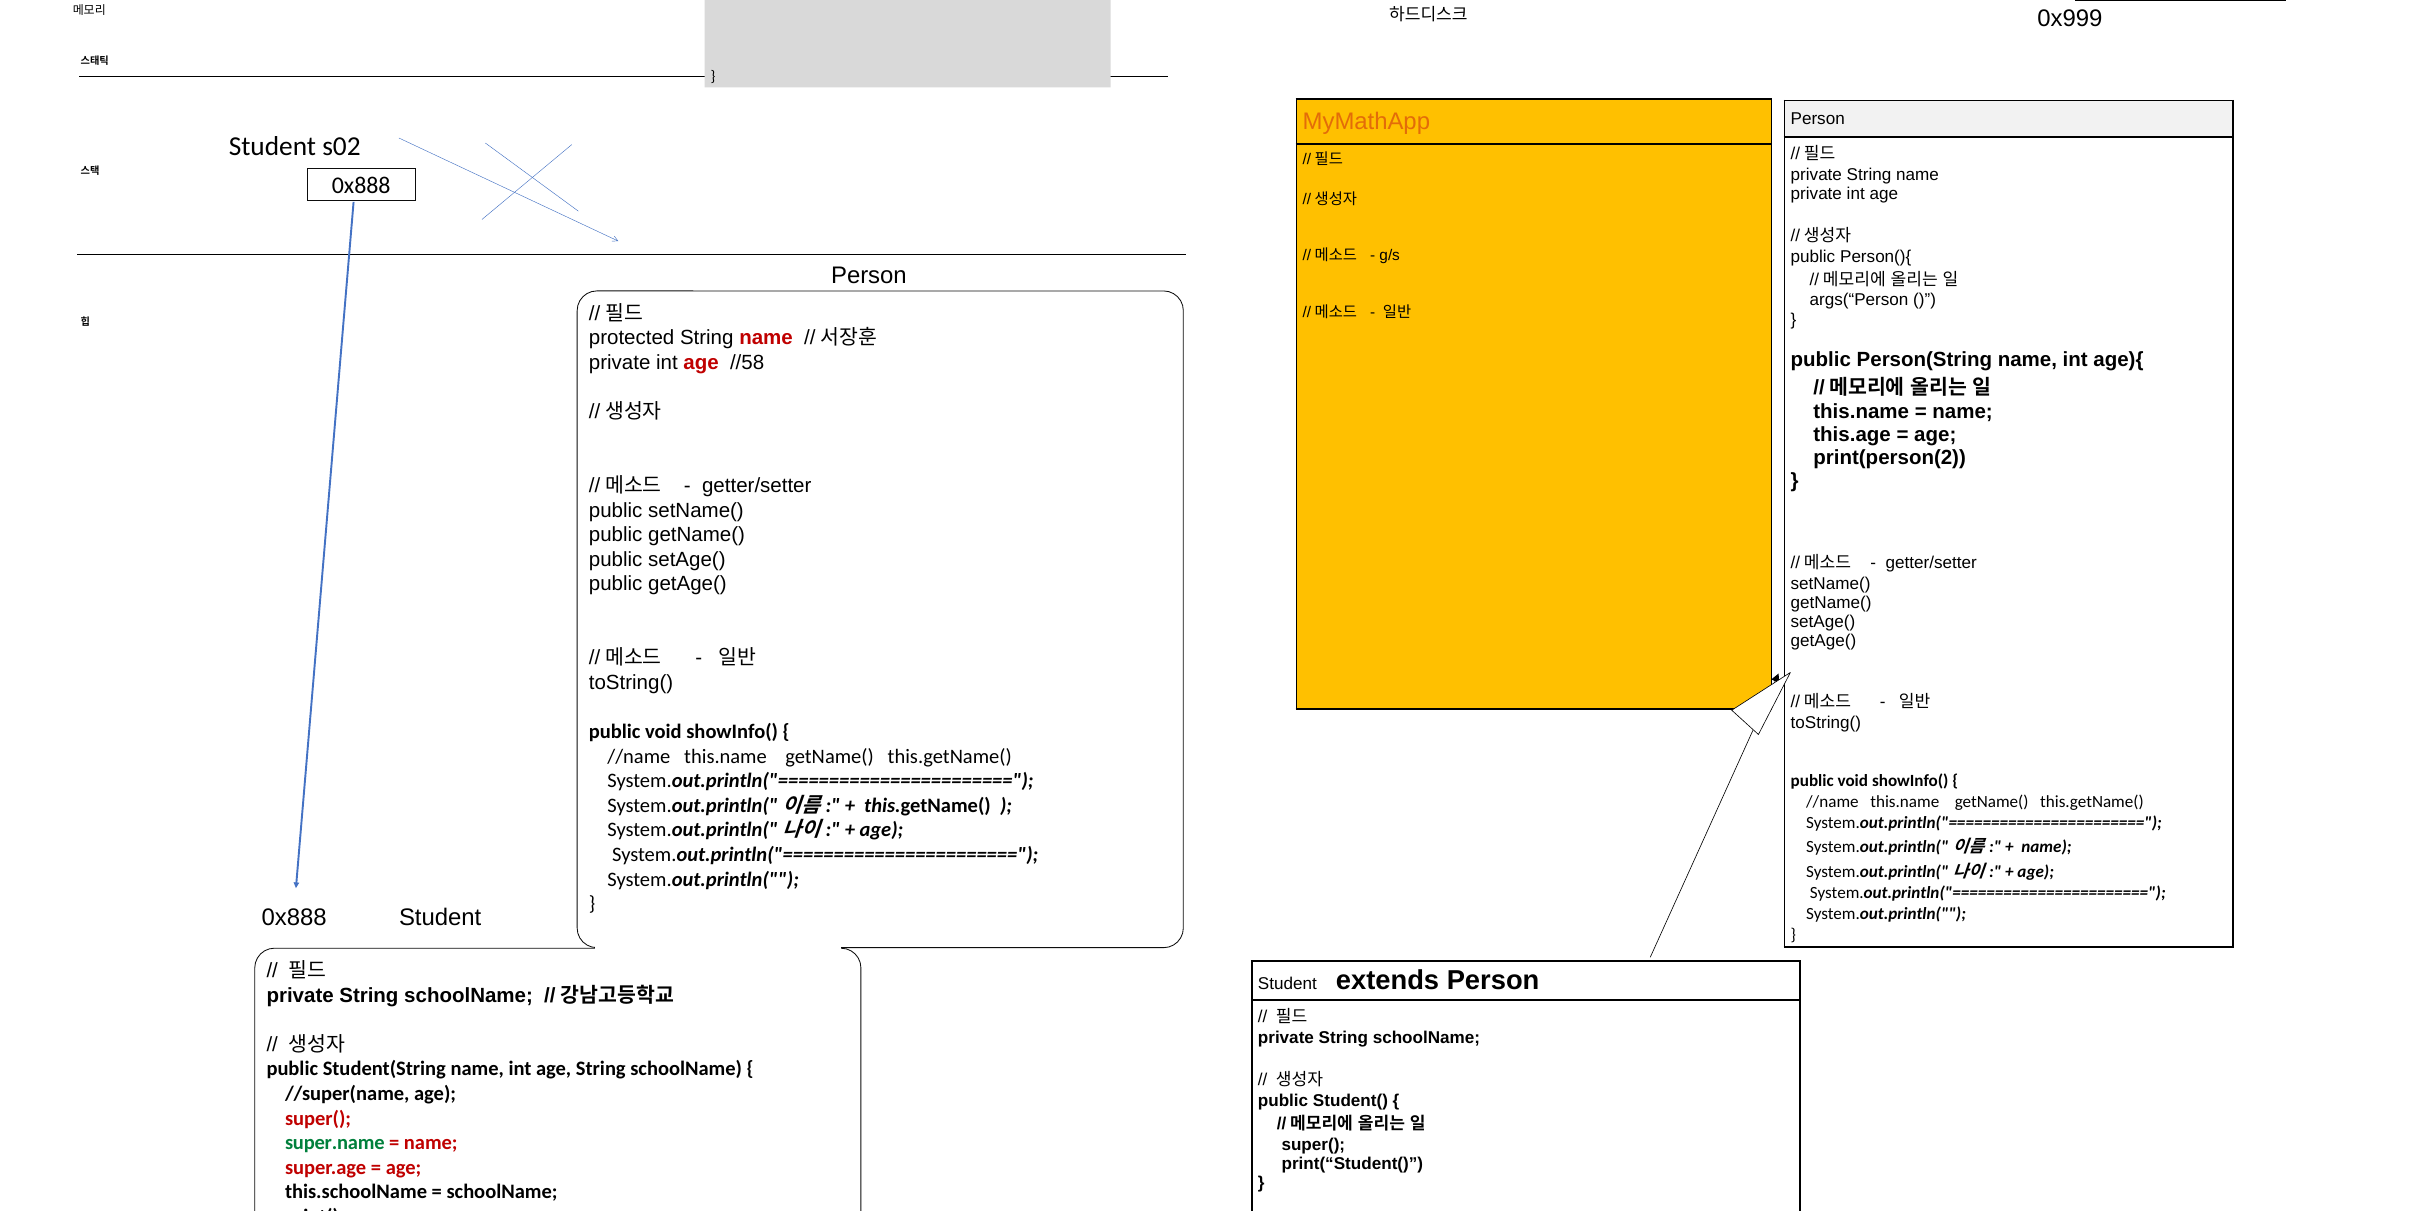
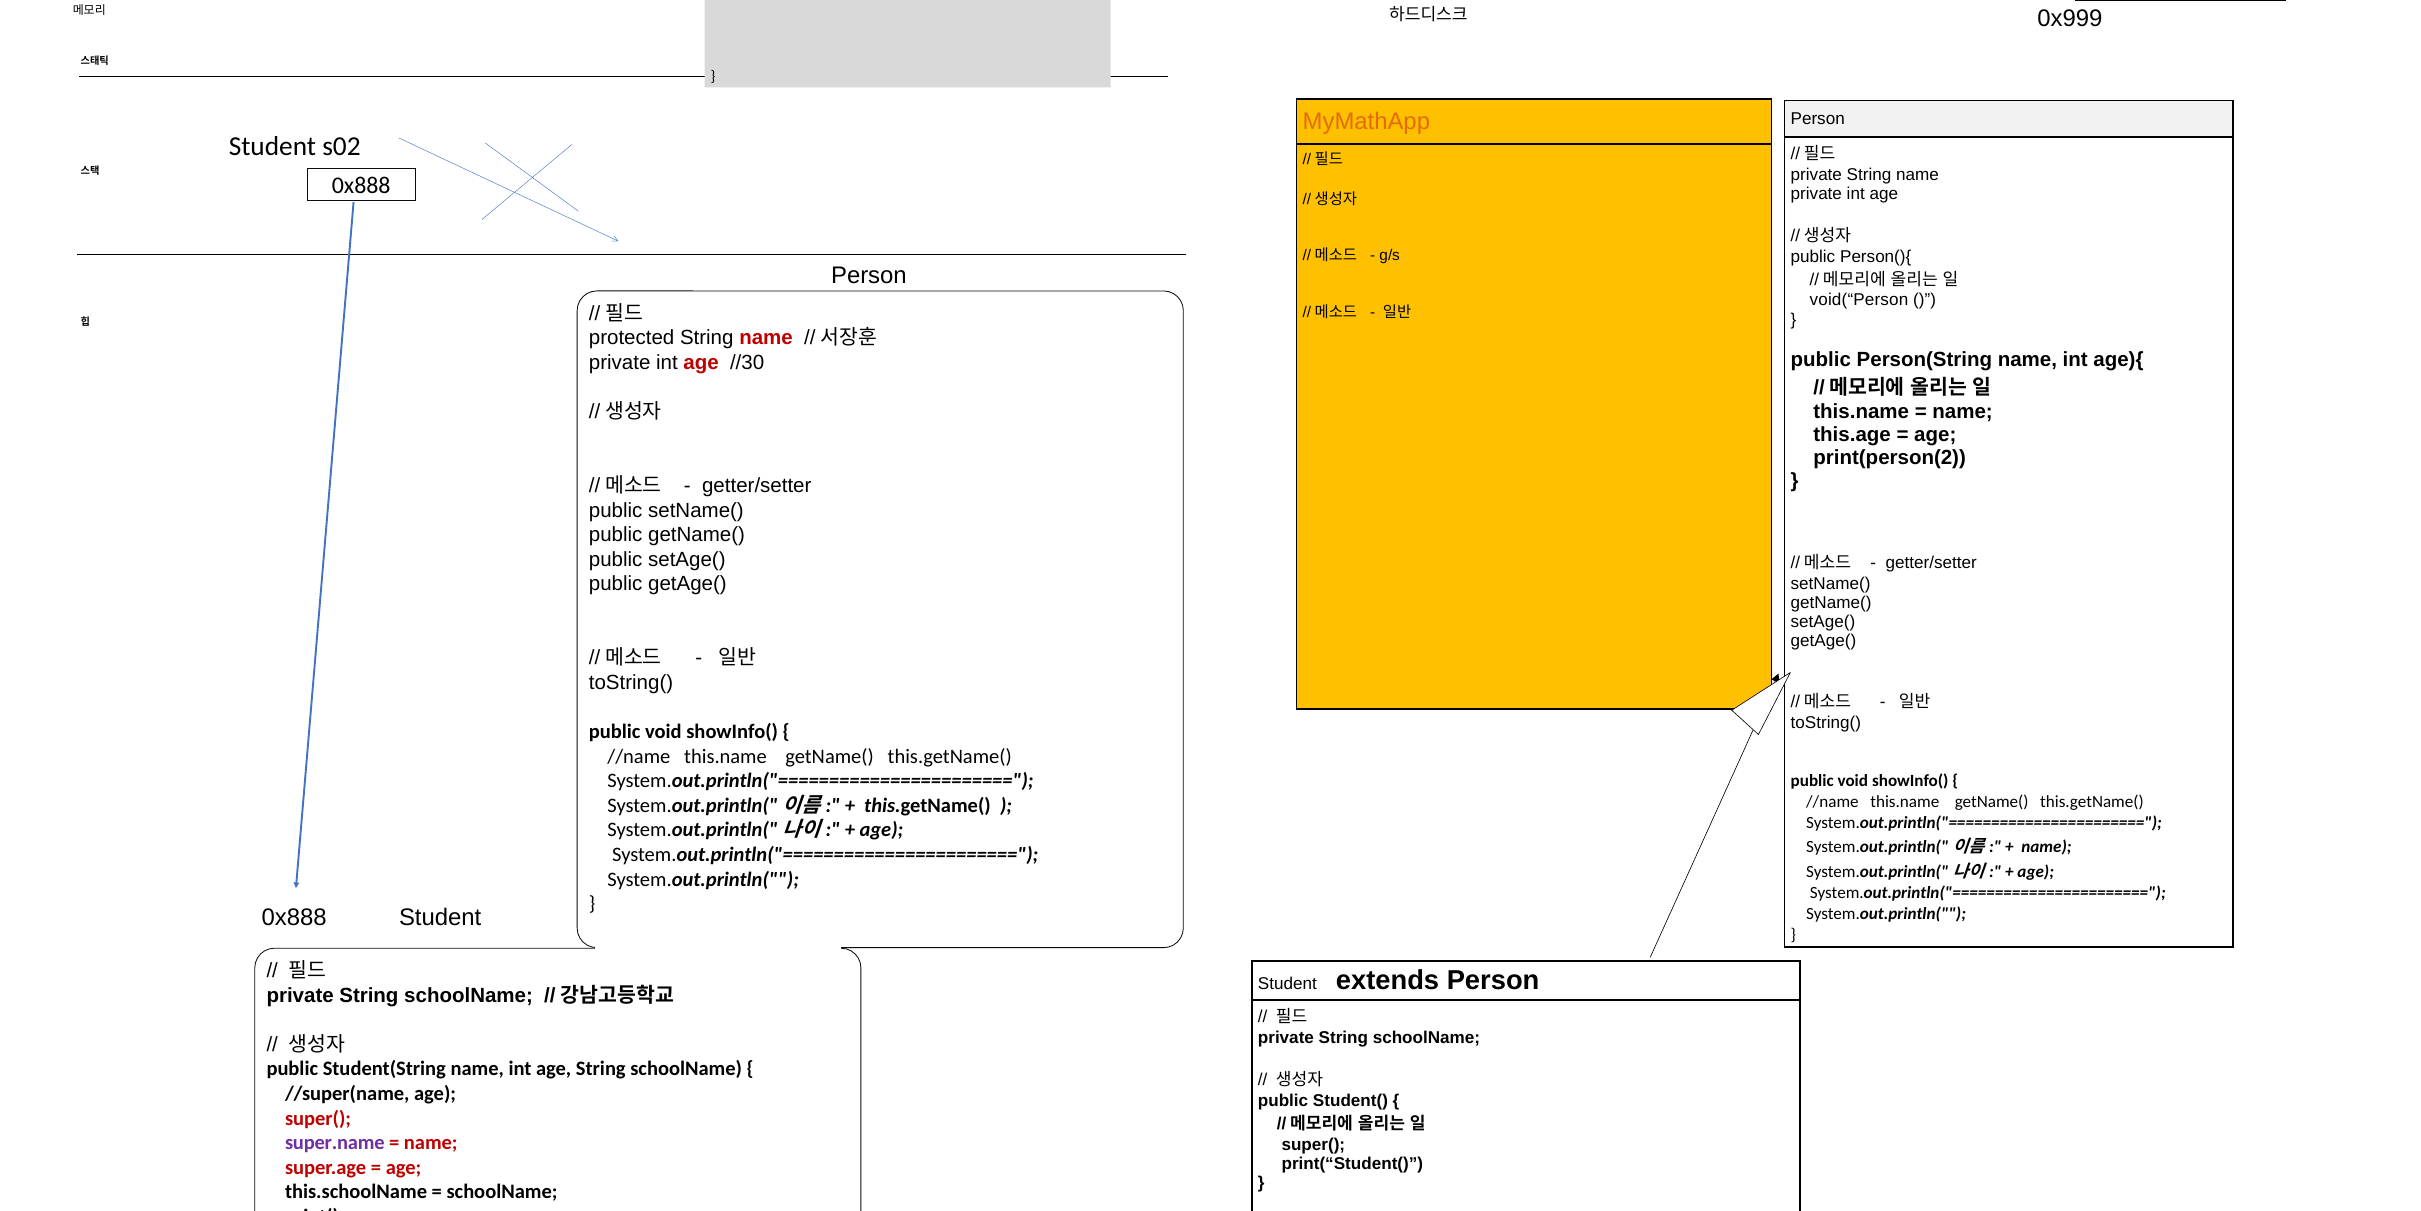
args(“Person: args(“Person -> void(“Person
//58: //58 -> //30
super.name at (335, 1143) colour: green -> purple
